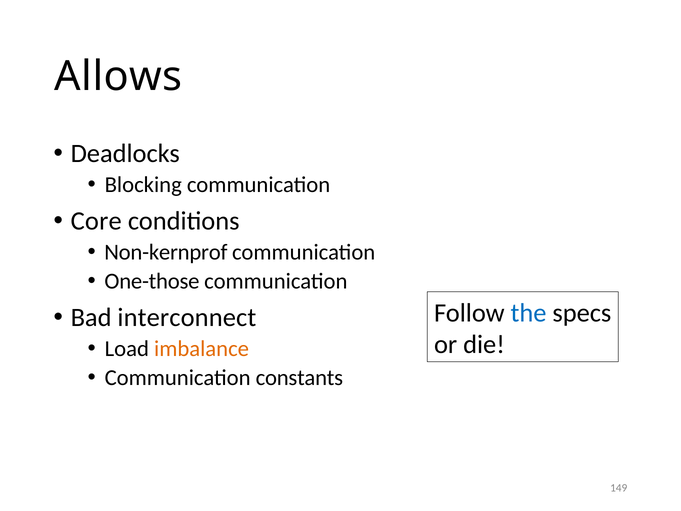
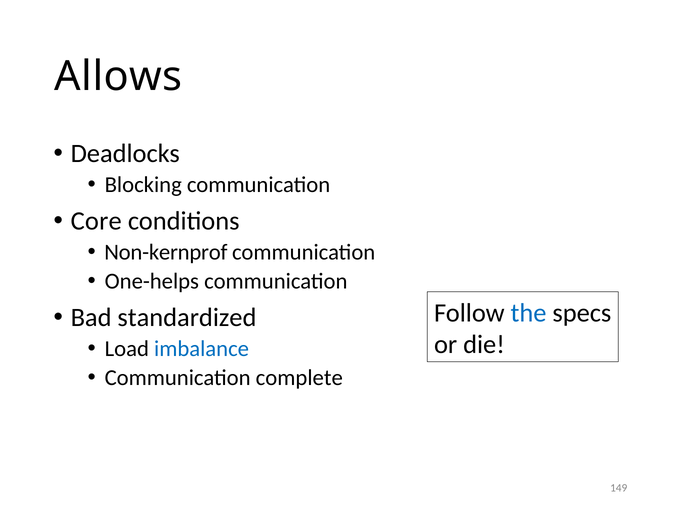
One-those: One-those -> One-helps
interconnect: interconnect -> standardized
imbalance colour: orange -> blue
constants: constants -> complete
